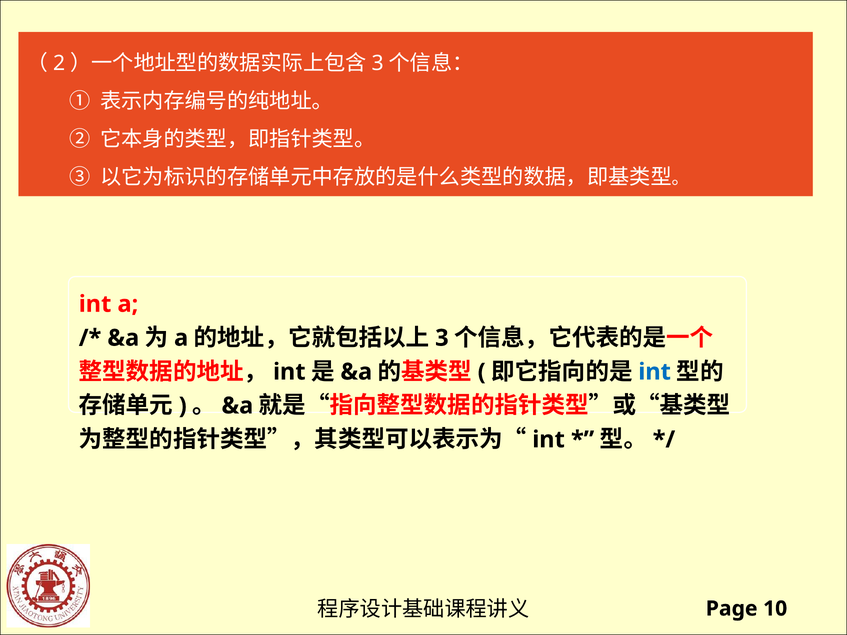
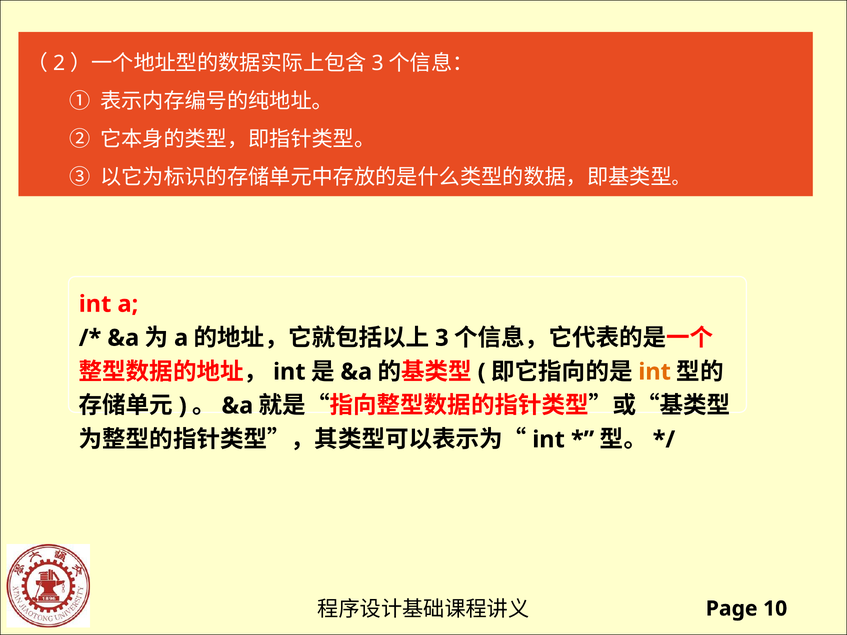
int at (655, 372) colour: blue -> orange
